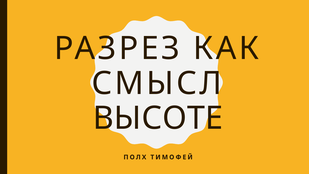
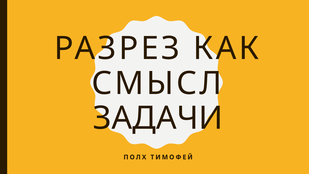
ВЫСОТЕ: ВЫСОТЕ -> ЗАДАЧИ
